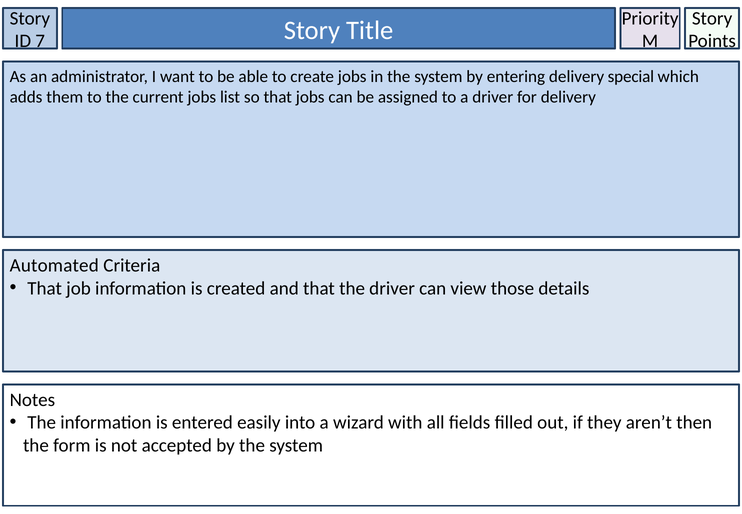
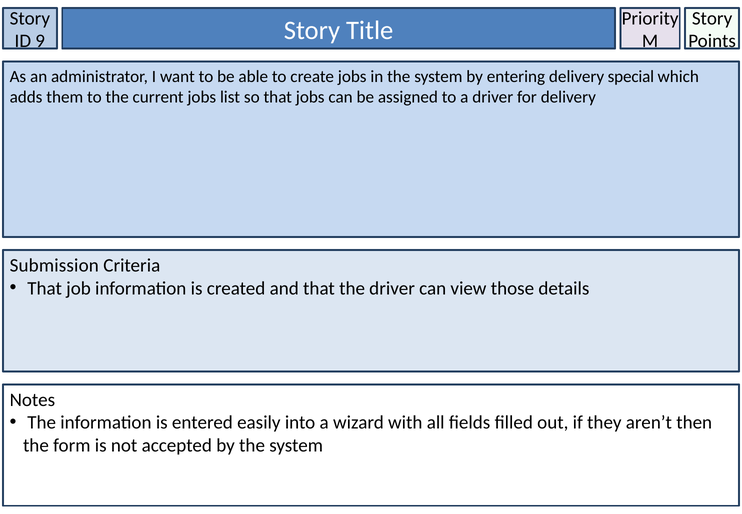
7: 7 -> 9
Automated: Automated -> Submission
